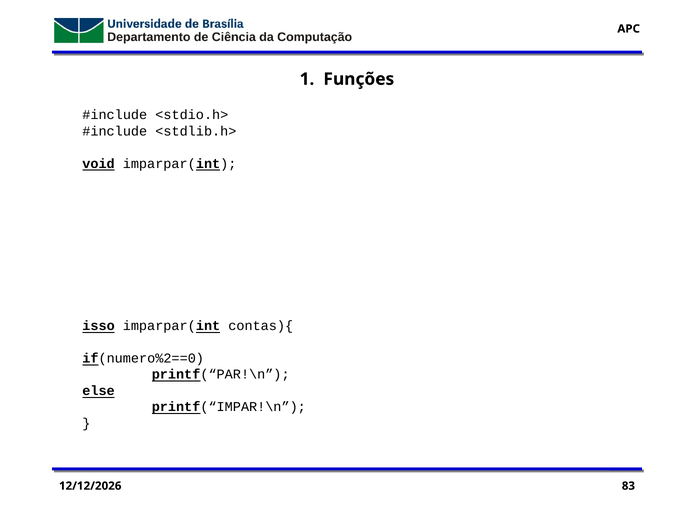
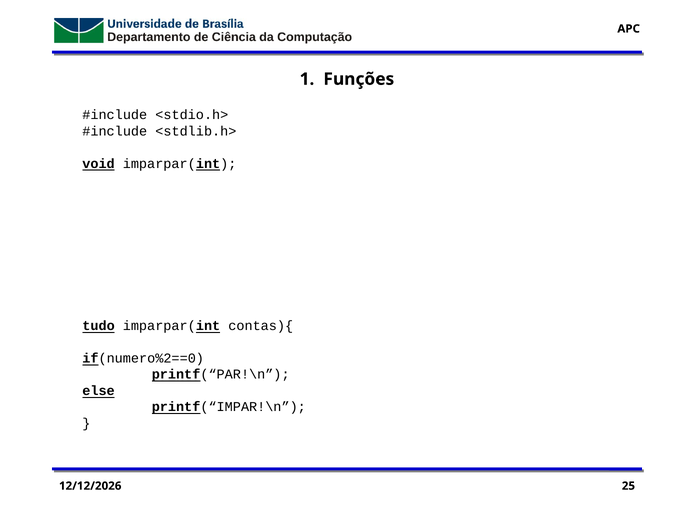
isso: isso -> tudo
83: 83 -> 25
